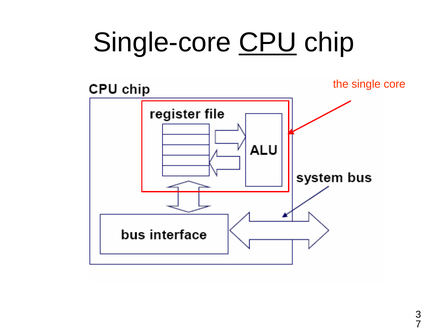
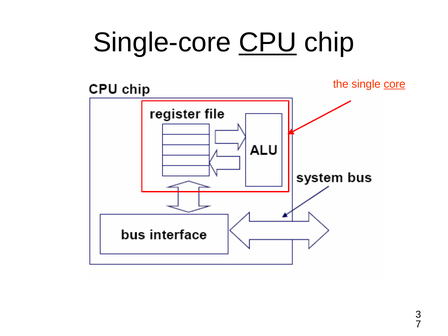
core underline: none -> present
